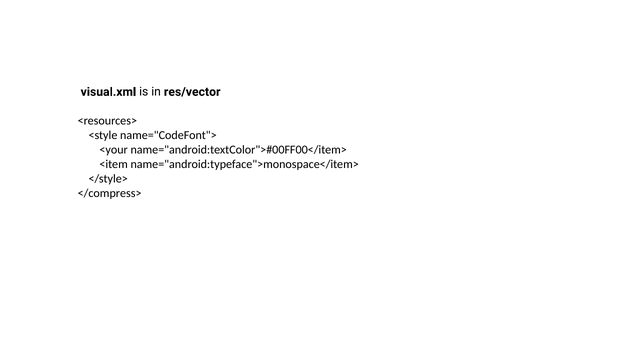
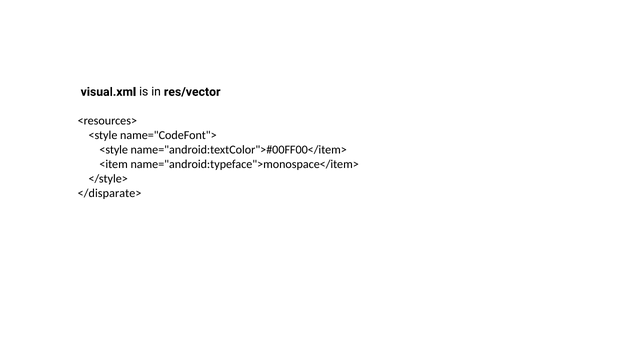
<your at (114, 150): <your -> <style
</compress>: </compress> -> </disparate>
